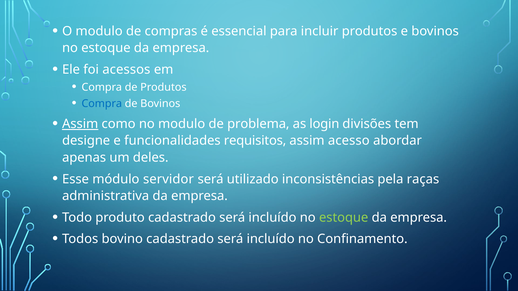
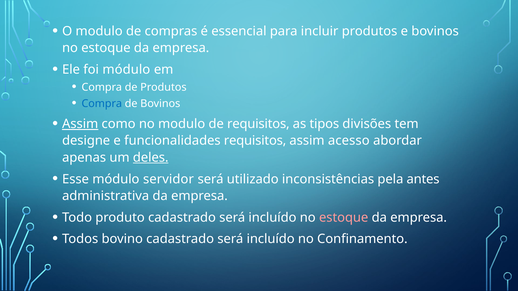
foi acessos: acessos -> módulo
de problema: problema -> requisitos
login: login -> tipos
deles underline: none -> present
raças: raças -> antes
estoque at (344, 218) colour: light green -> pink
